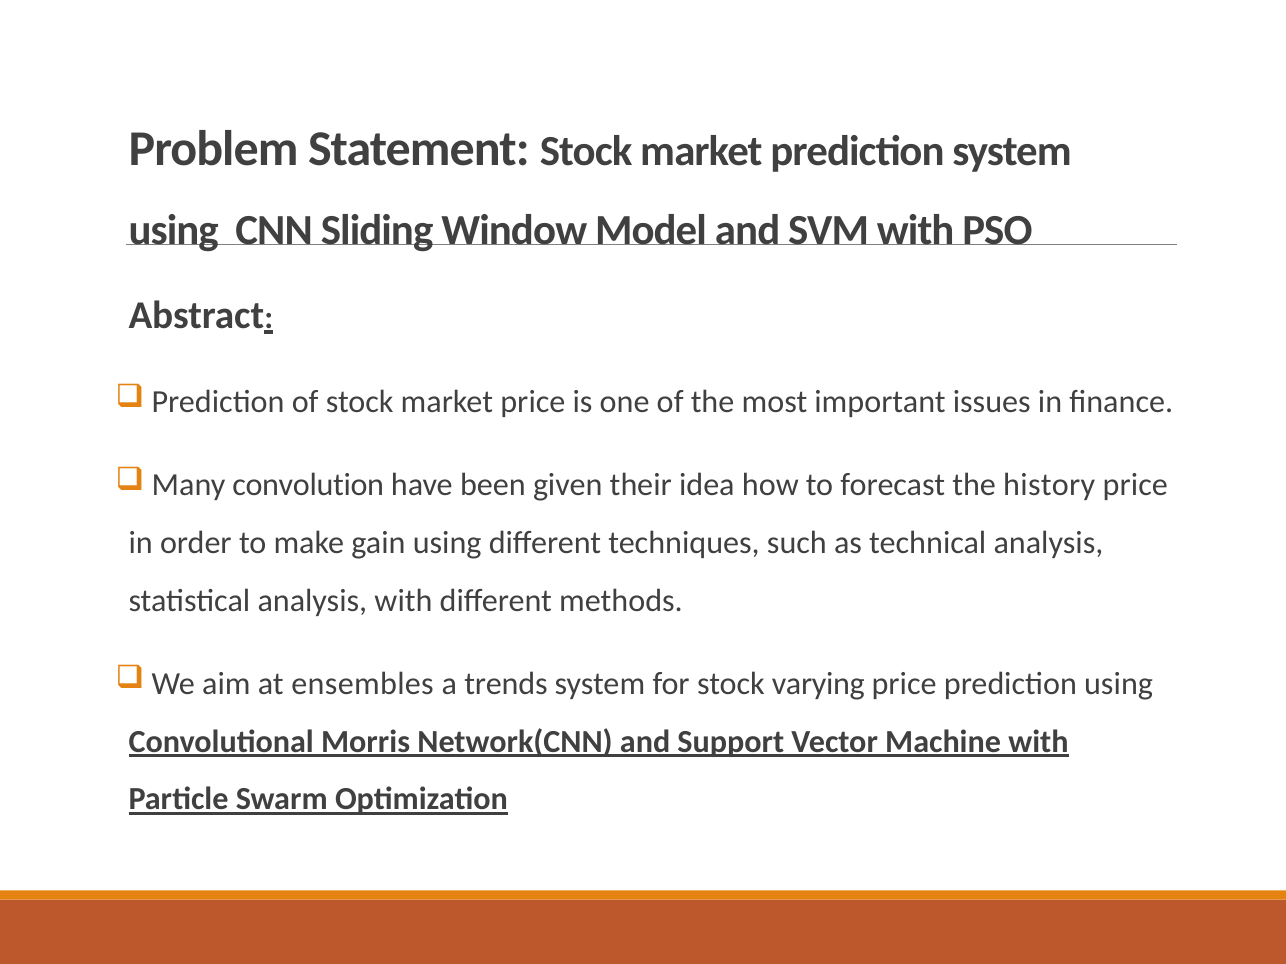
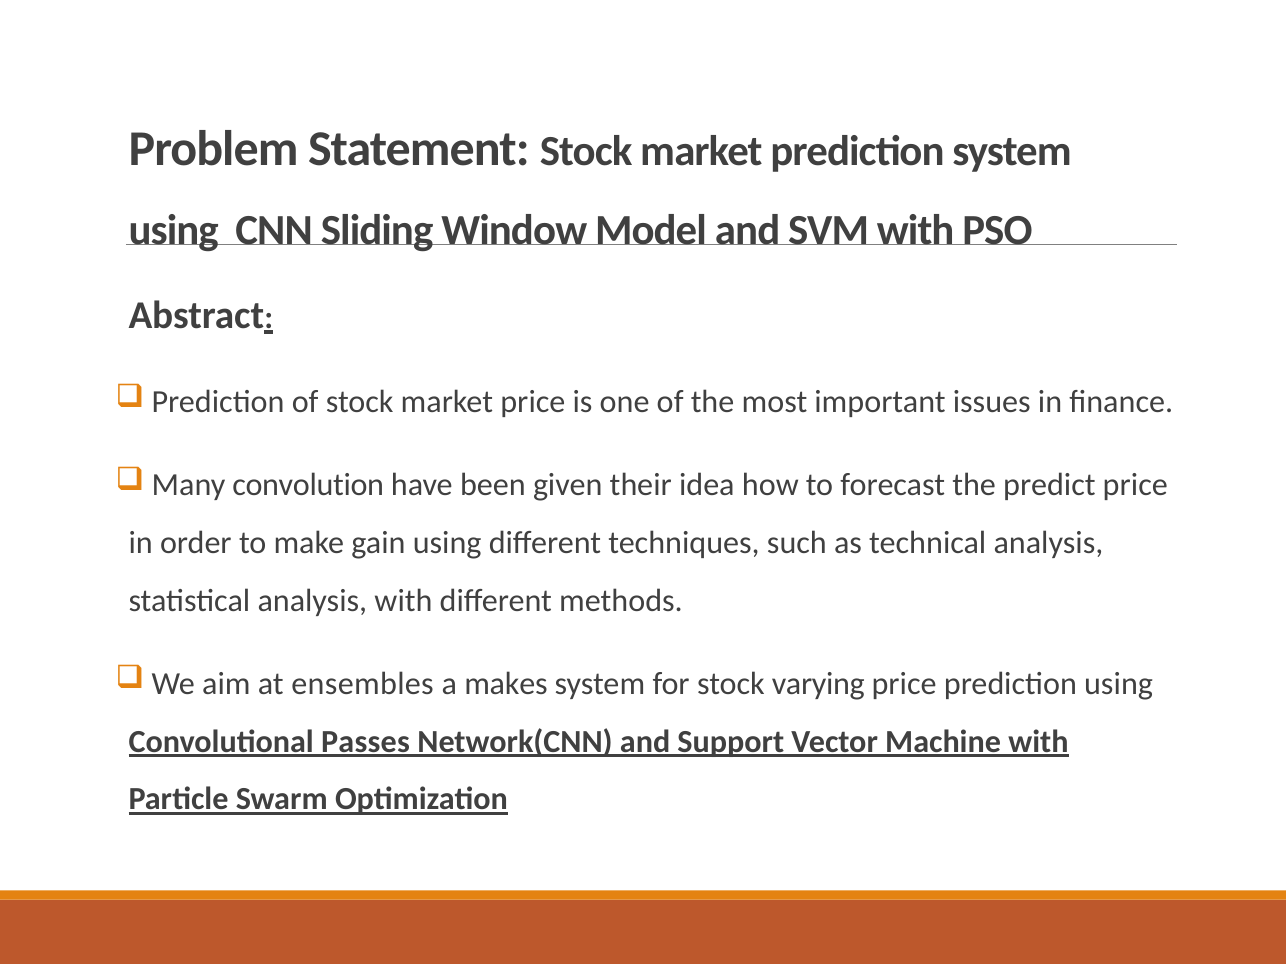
history: history -> predict
trends: trends -> makes
Morris: Morris -> Passes
